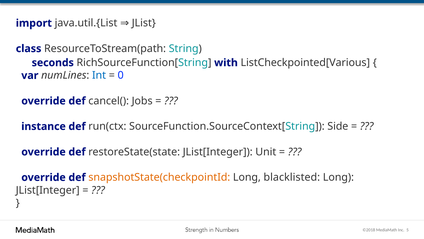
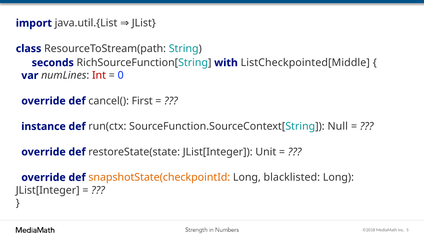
ListCheckpointed[Various: ListCheckpointed[Various -> ListCheckpointed[Middle
Int colour: blue -> red
Jobs: Jobs -> First
Side: Side -> Null
